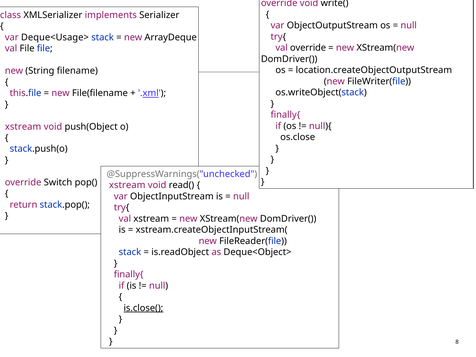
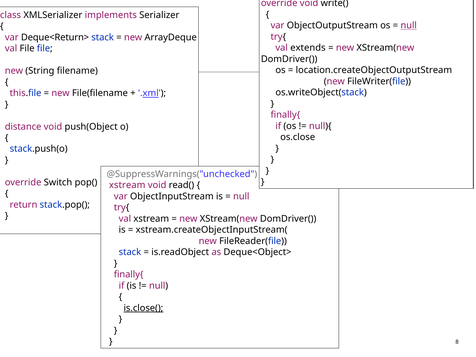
null at (409, 26) underline: none -> present
Deque<Usage>: Deque<Usage> -> Deque<Return>
val override: override -> extends
xstream at (23, 127): xstream -> distance
